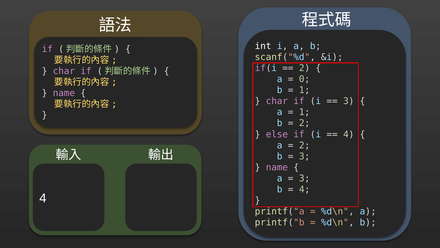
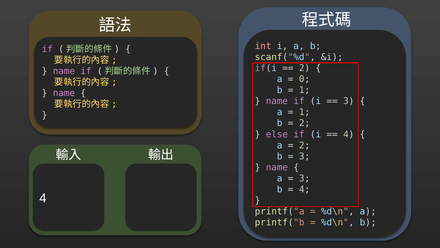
int colour: white -> pink
char at (64, 71): char -> name
char at (277, 101): char -> name
